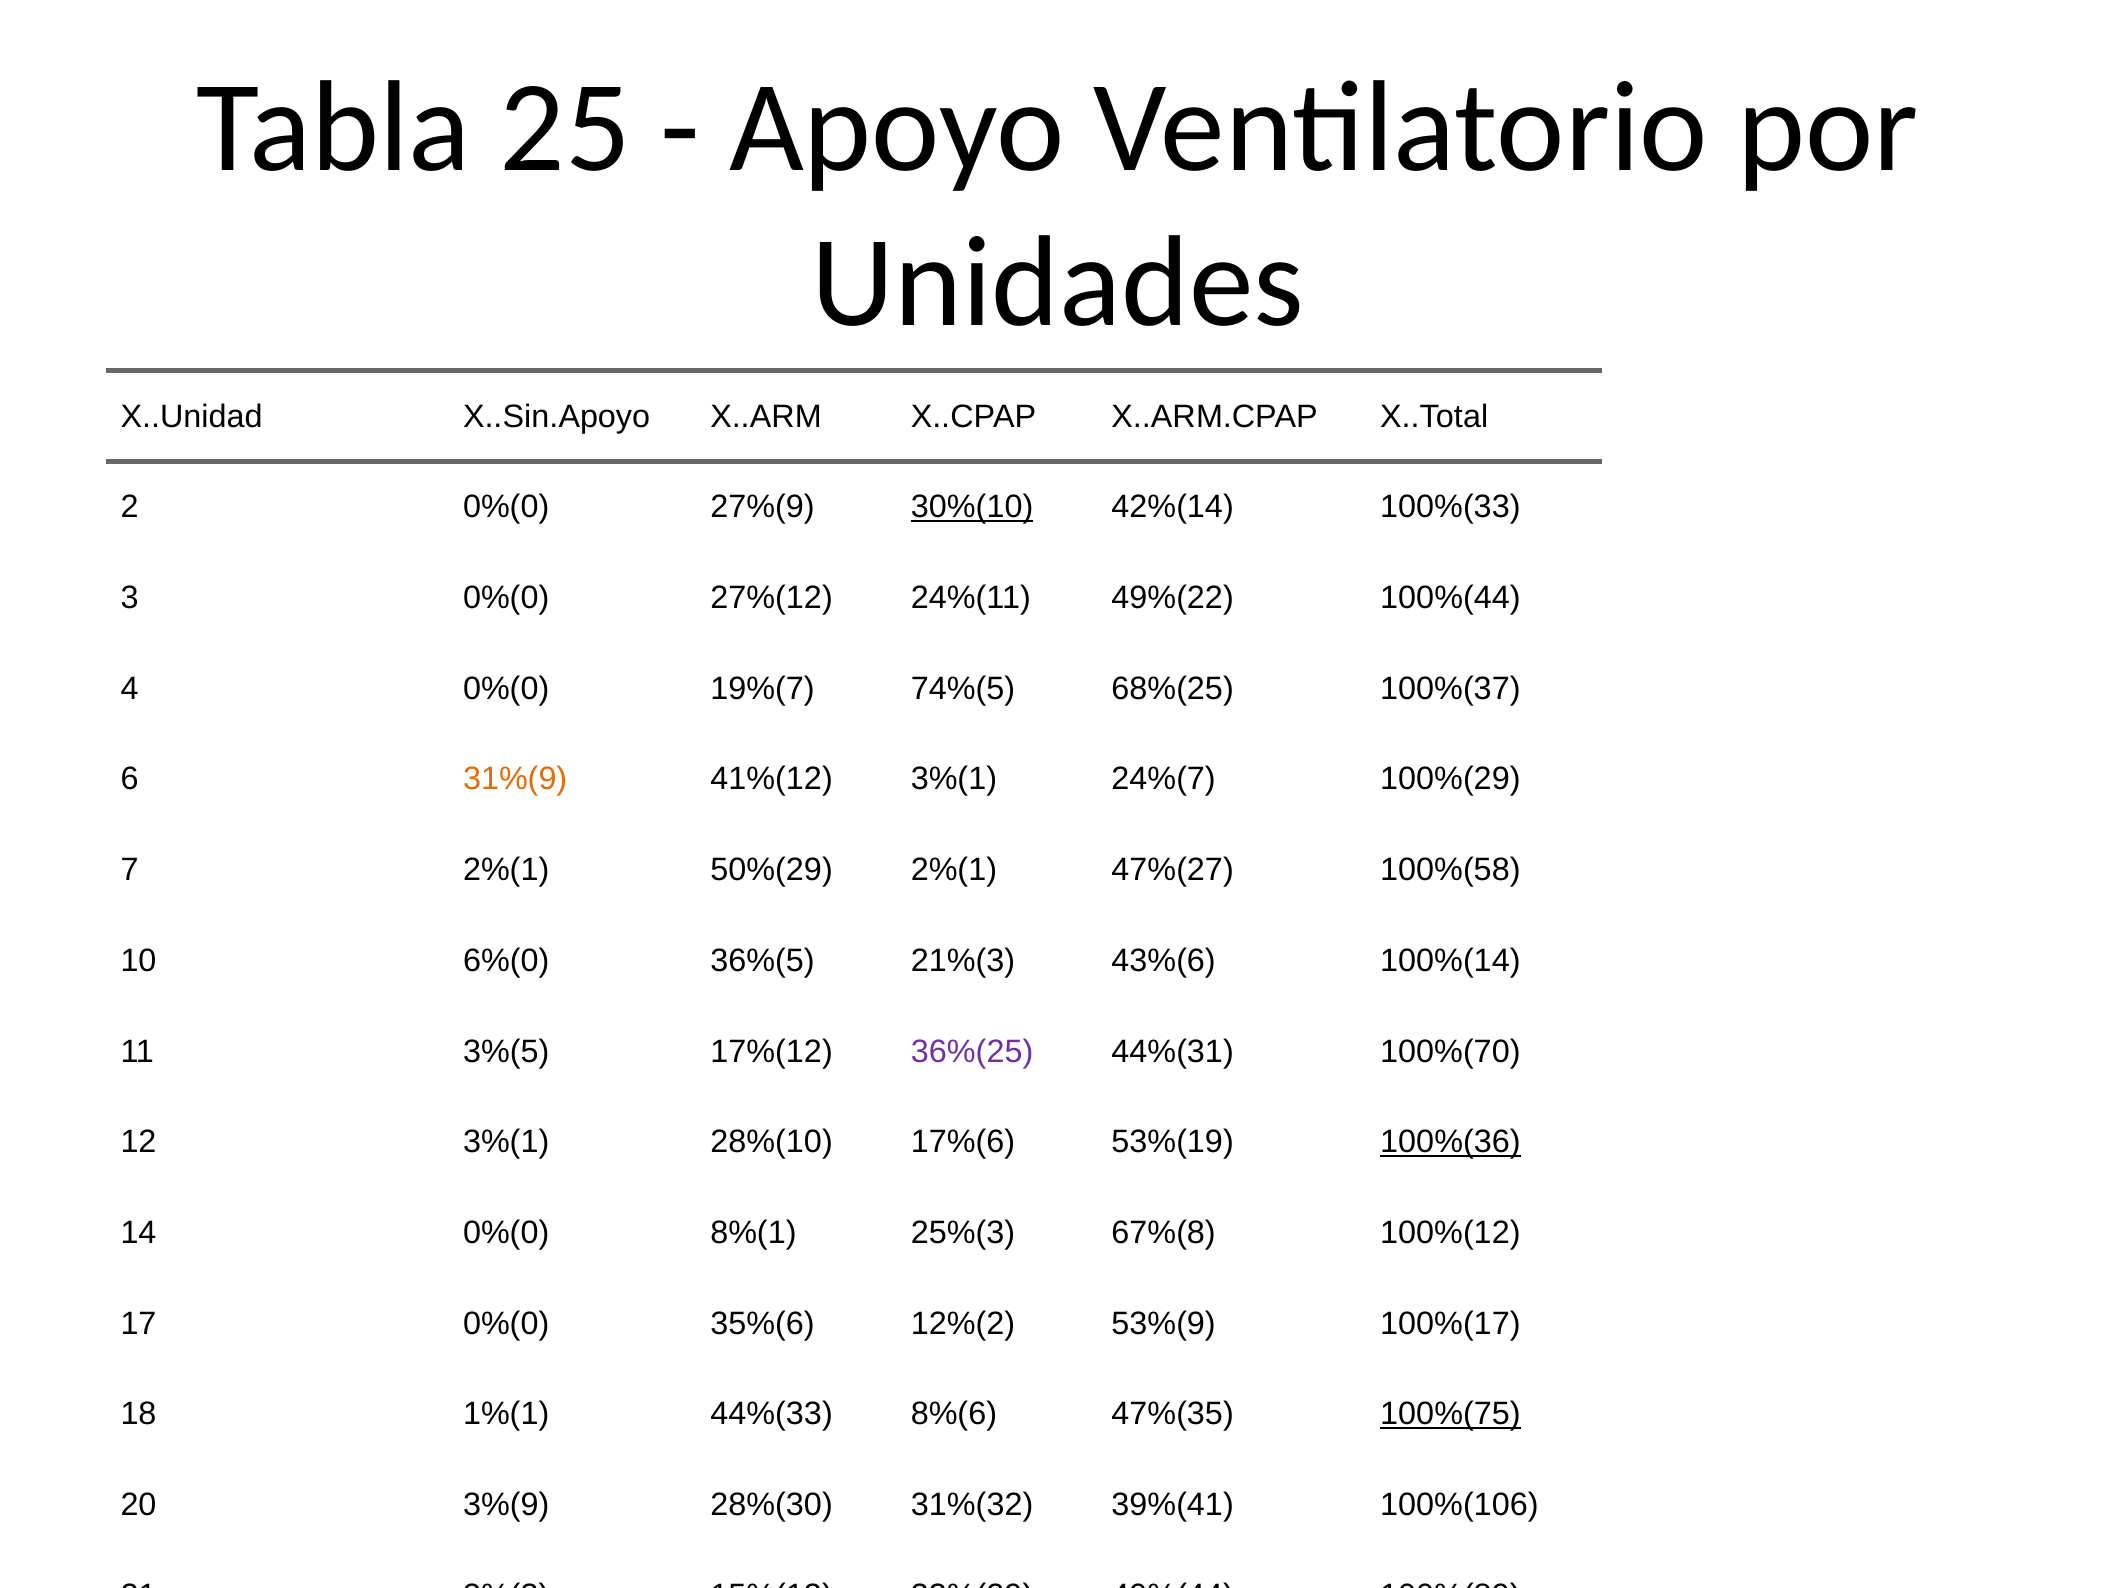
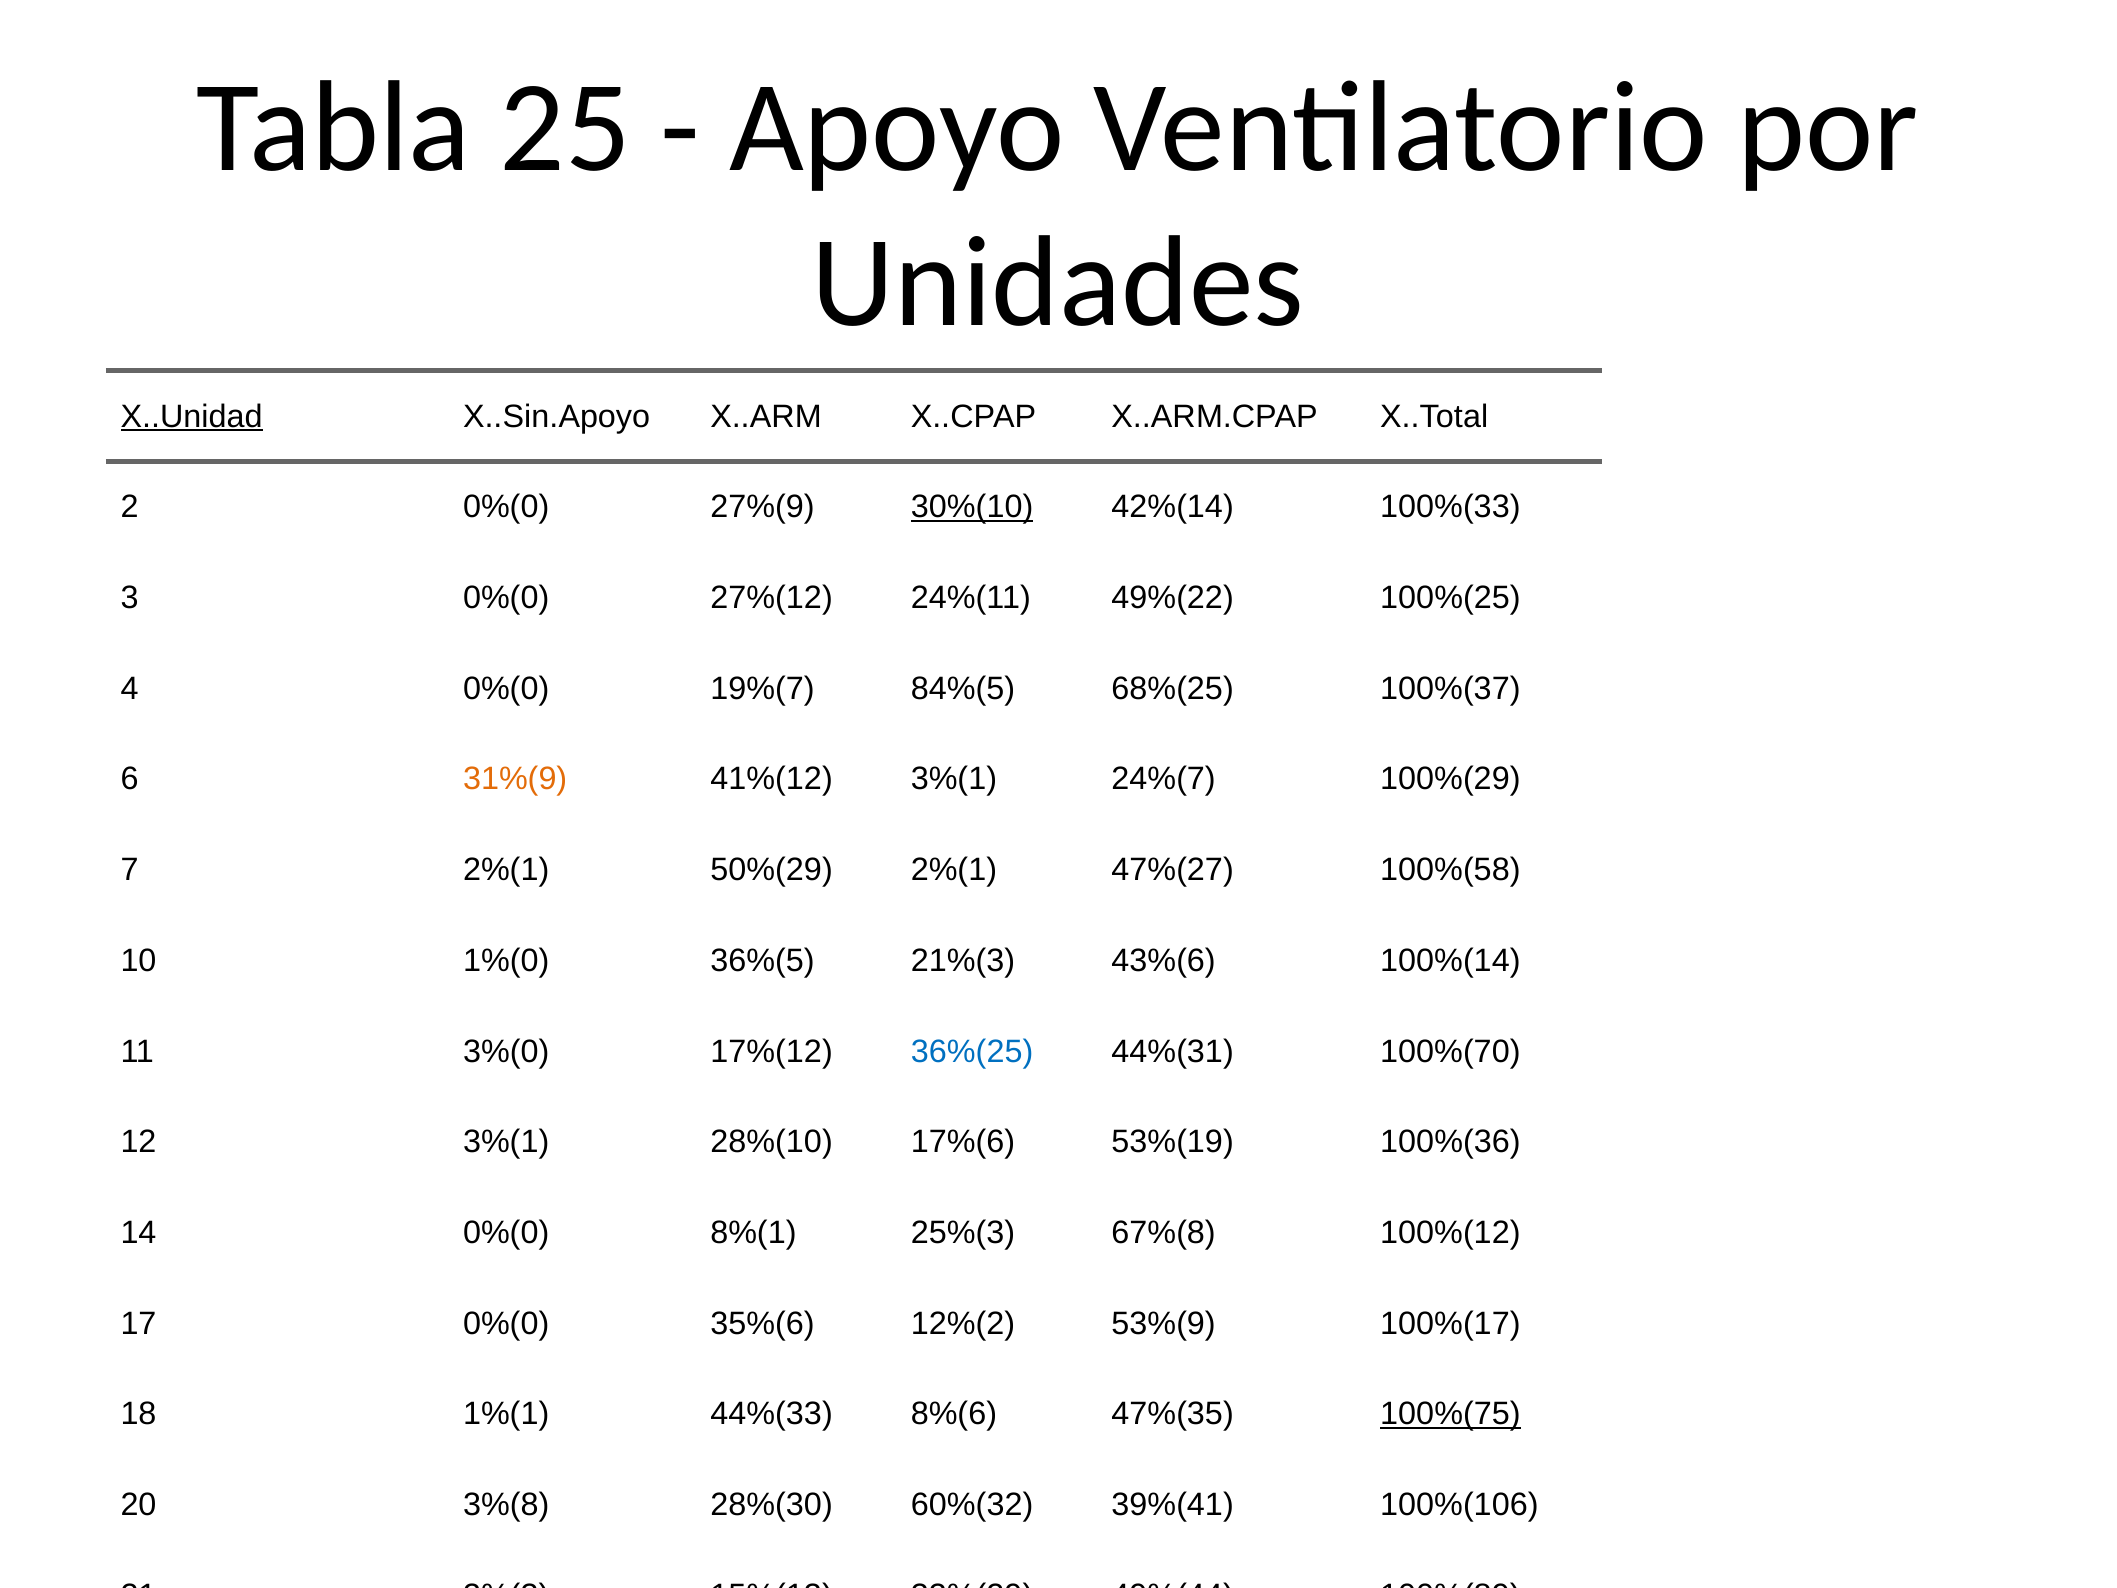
X..Unidad underline: none -> present
100%(44: 100%(44 -> 100%(25
74%(5: 74%(5 -> 84%(5
6%(0: 6%(0 -> 1%(0
3%(5: 3%(5 -> 3%(0
36%(25 colour: purple -> blue
100%(36 at (1450, 1142) underline: present -> none
3%(9: 3%(9 -> 3%(8
31%(32: 31%(32 -> 60%(32
